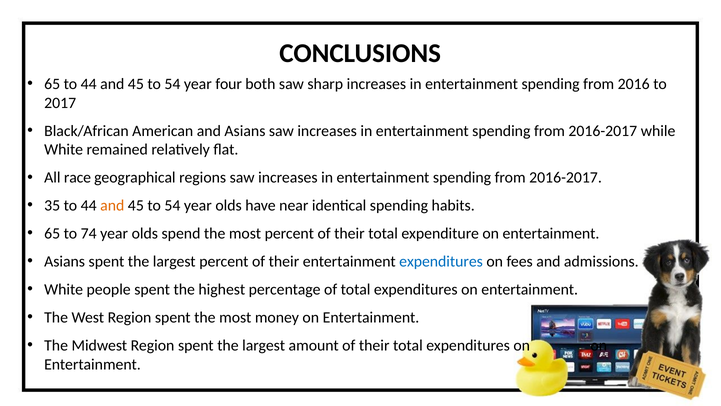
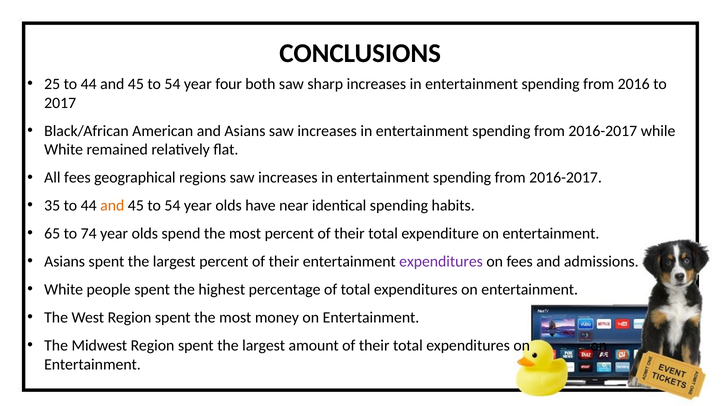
65 at (52, 84): 65 -> 25
All race: race -> fees
expenditures at (441, 261) colour: blue -> purple
